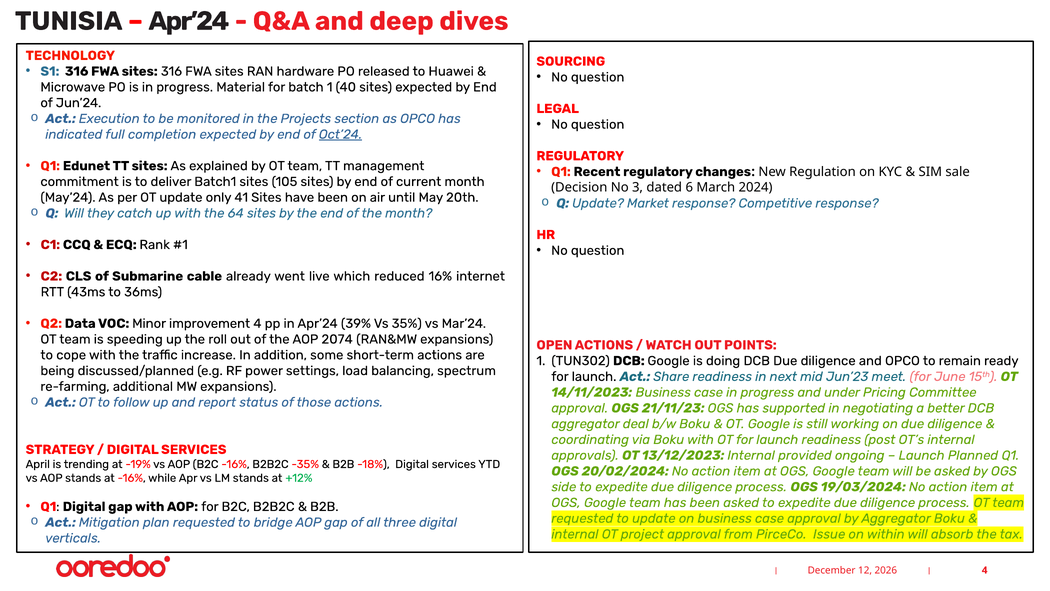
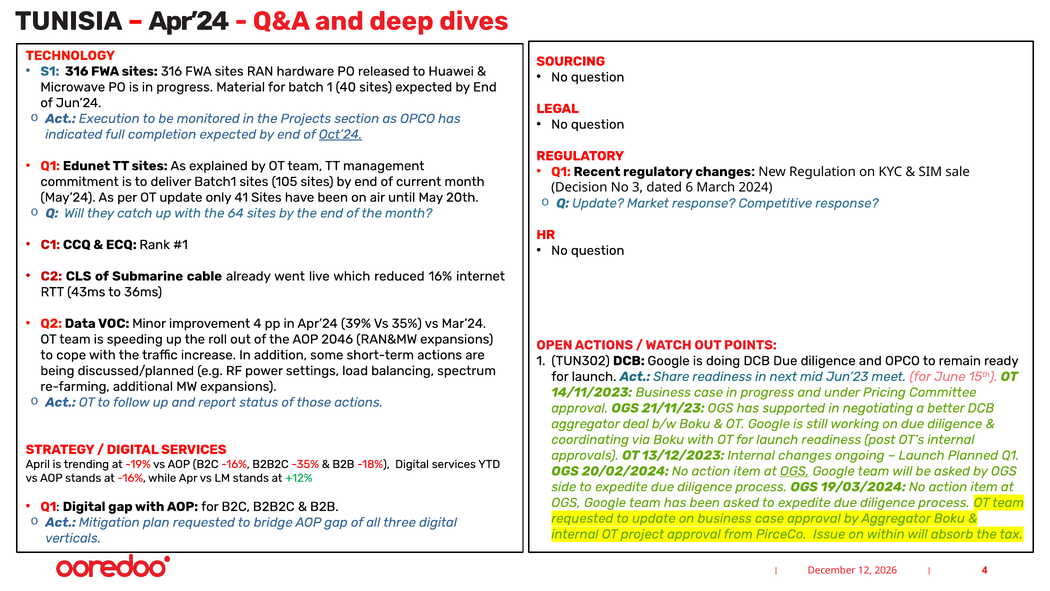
2074: 2074 -> 2046
Internal provided: provided -> changes
OGS at (795, 471) underline: none -> present
